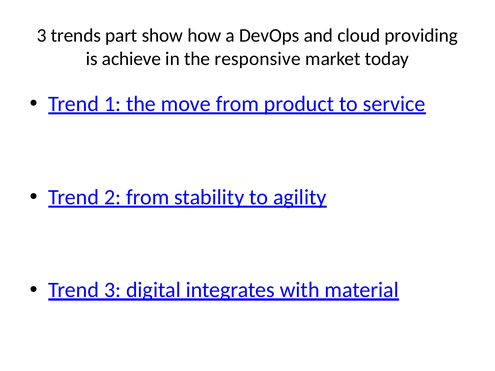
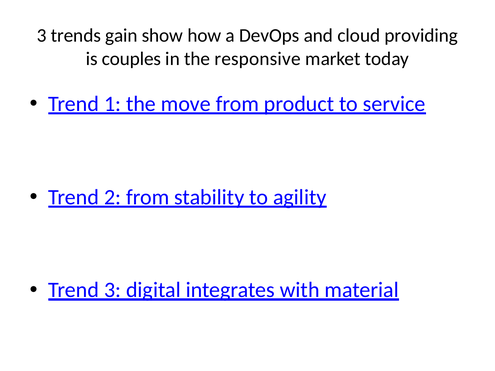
part: part -> gain
achieve: achieve -> couples
